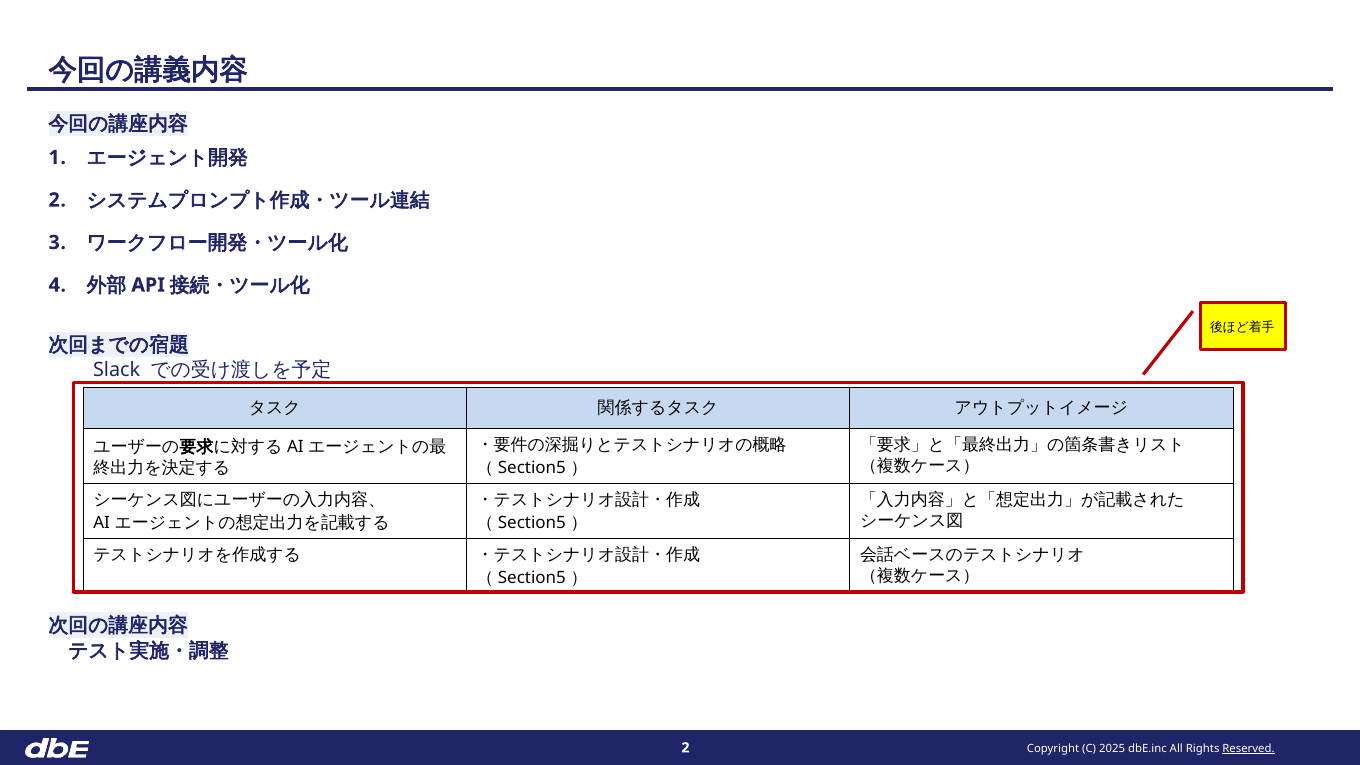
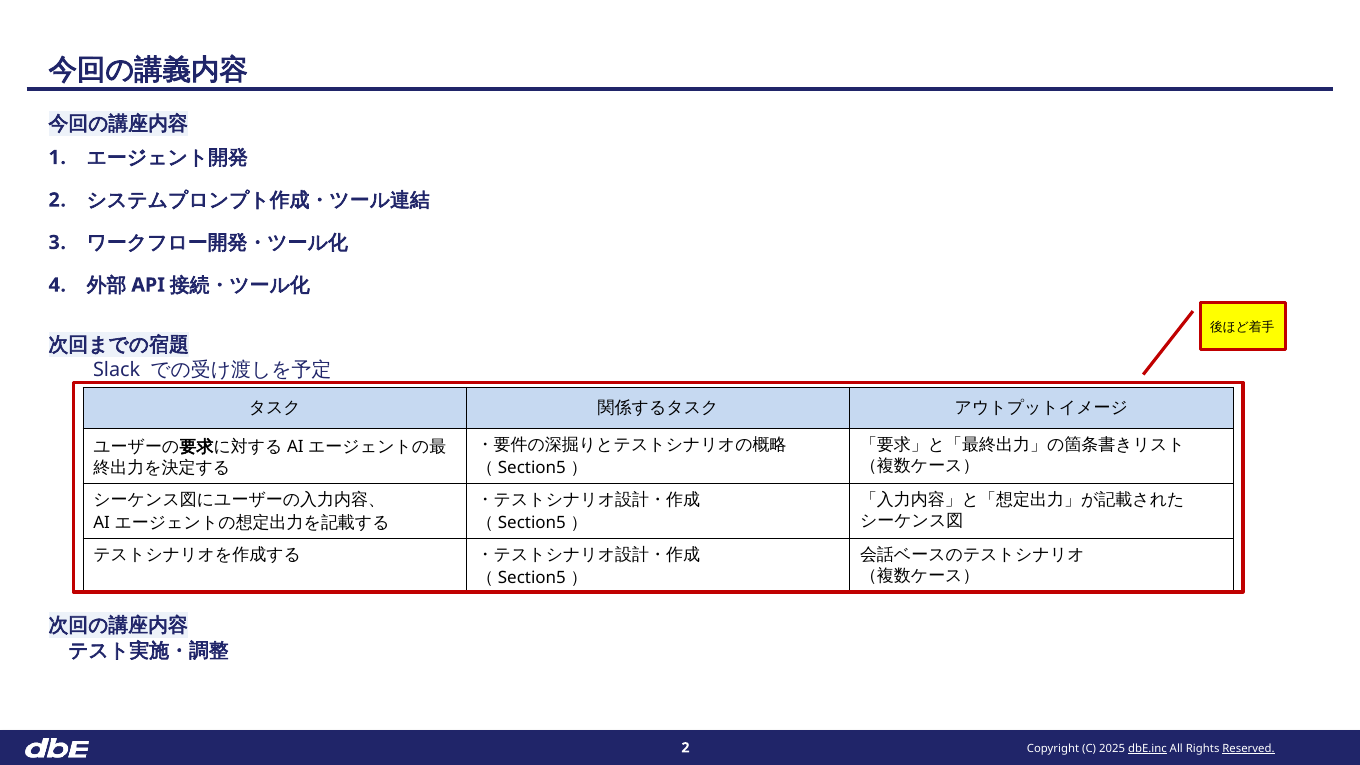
dbE.inc underline: none -> present
